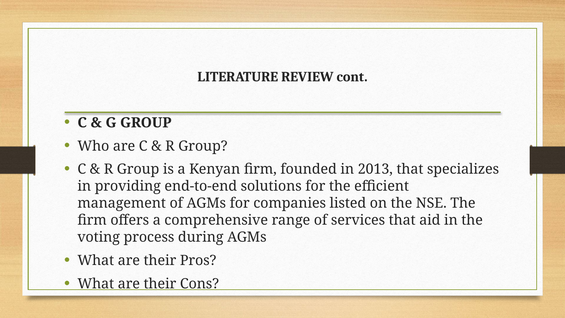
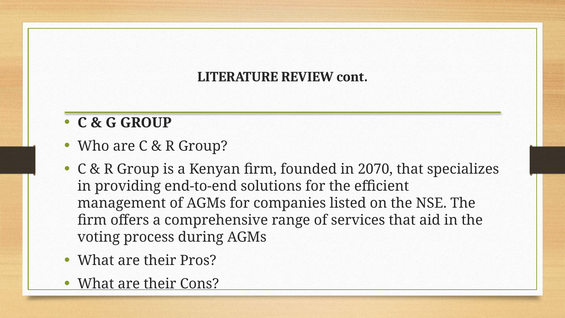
2013: 2013 -> 2070
